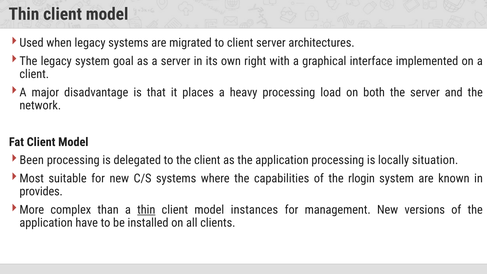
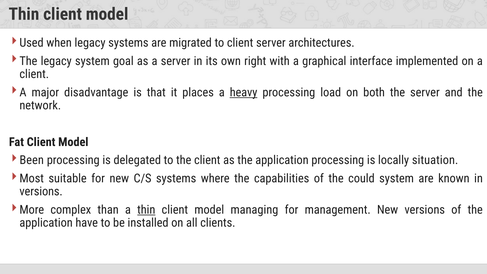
heavy underline: none -> present
rlogin: rlogin -> could
provides at (41, 192): provides -> versions
instances: instances -> managing
